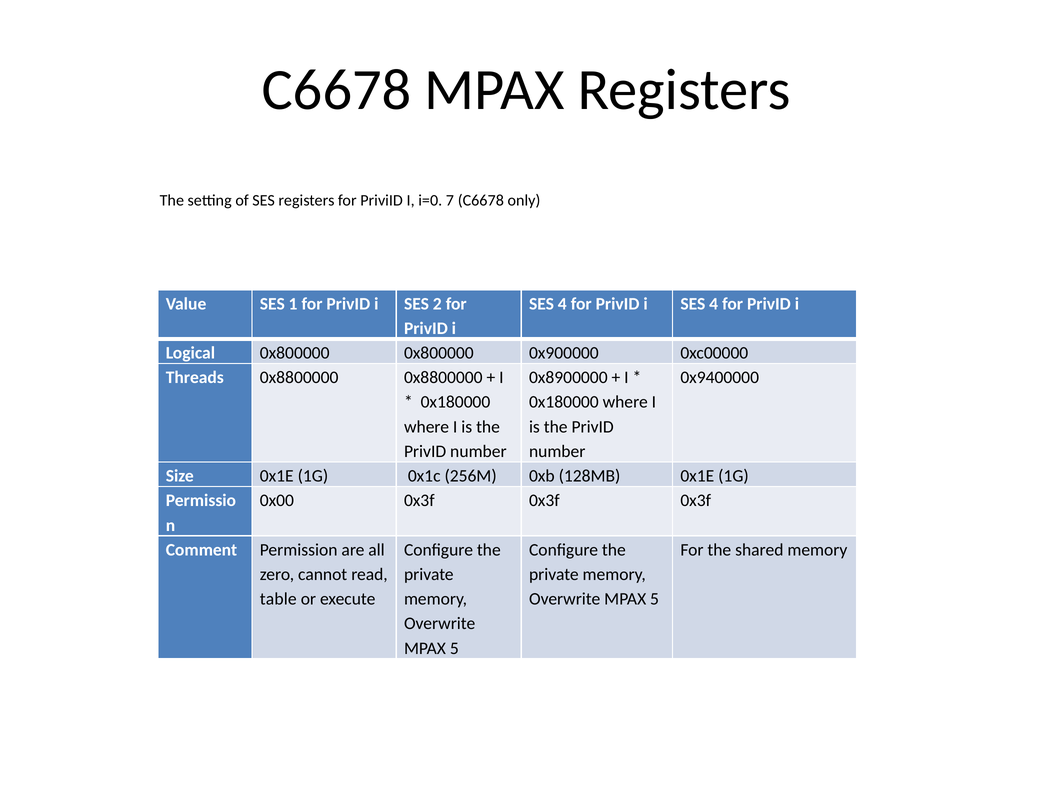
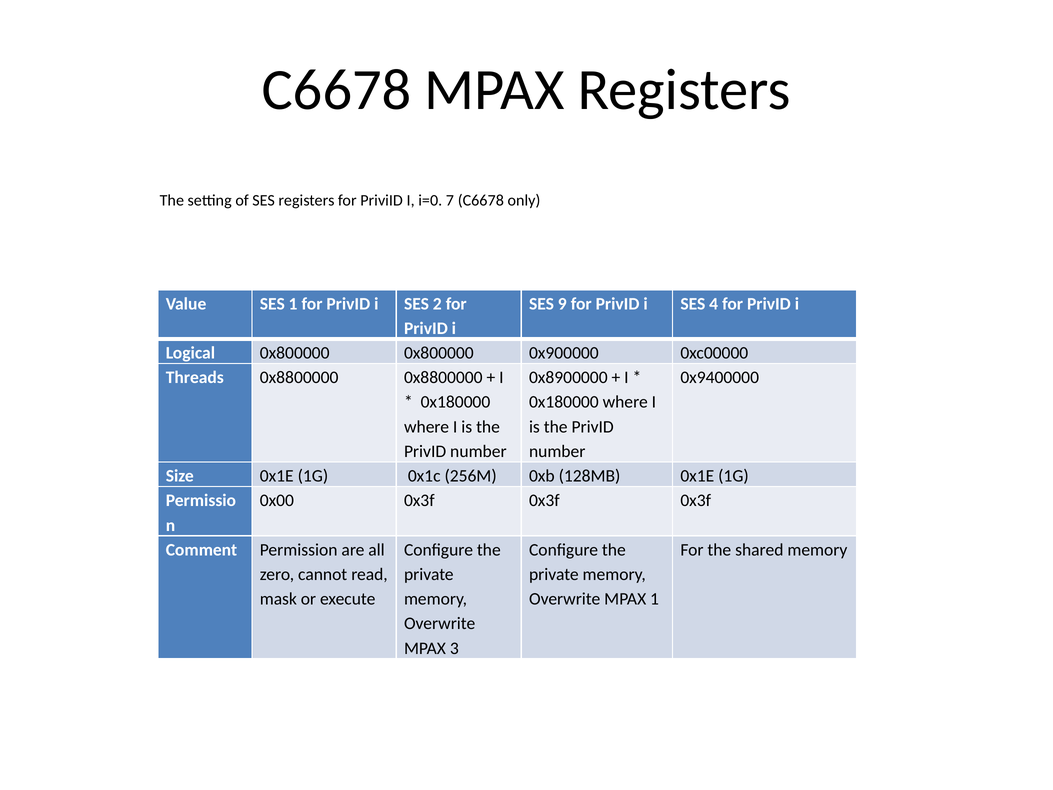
4 at (562, 304): 4 -> 9
table: table -> mask
5 at (655, 599): 5 -> 1
5 at (454, 648): 5 -> 3
